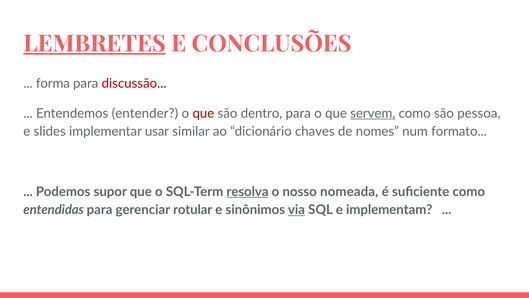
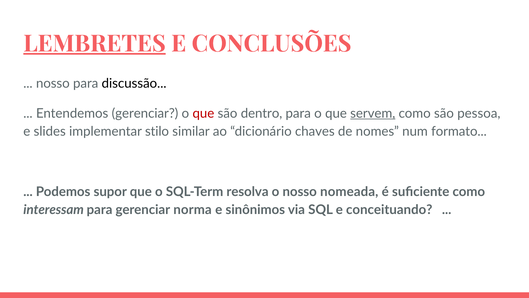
forma at (53, 83): forma -> nosso
discussão colour: red -> black
Entendemos entender: entender -> gerenciar
usar: usar -> stilo
resolva underline: present -> none
entendidas: entendidas -> interessam
rotular: rotular -> norma
via underline: present -> none
implementam: implementam -> conceituando
